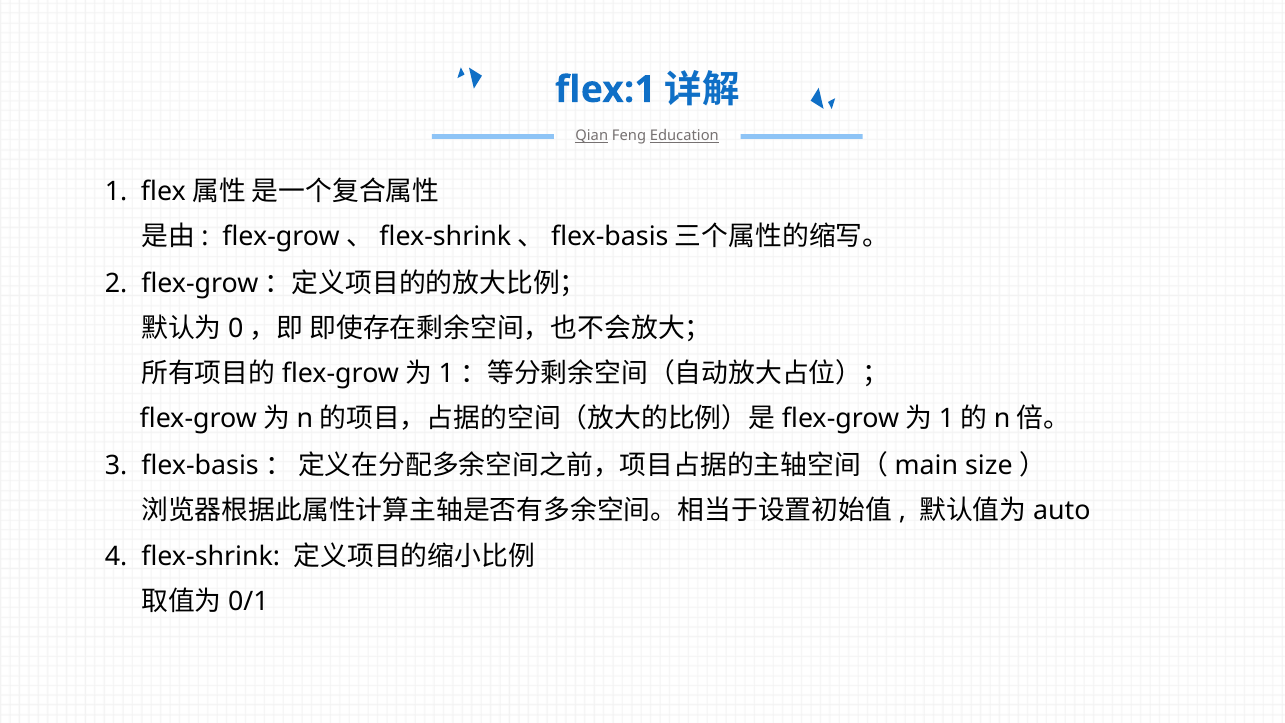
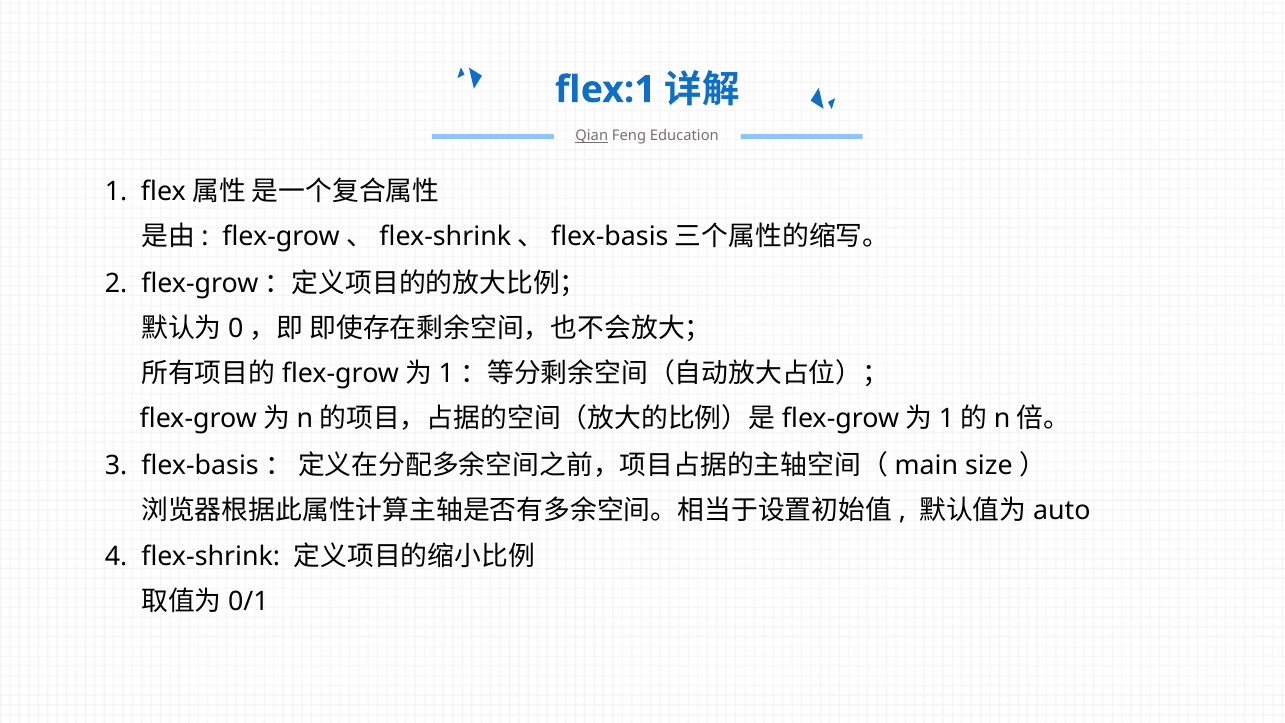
Education underline: present -> none
